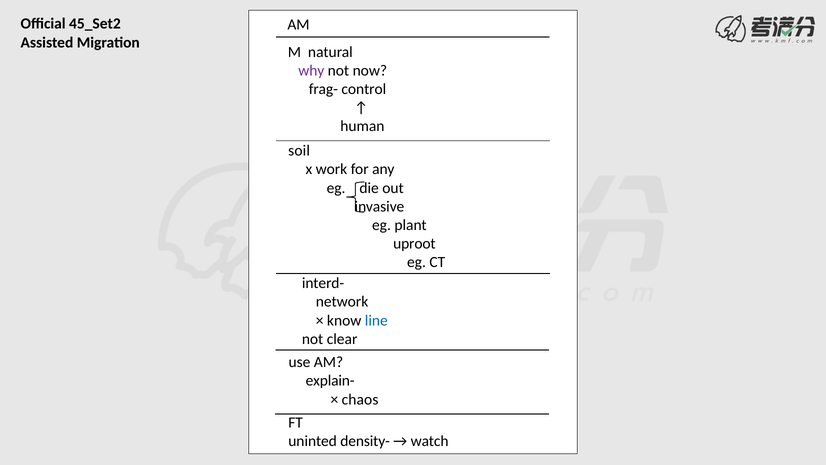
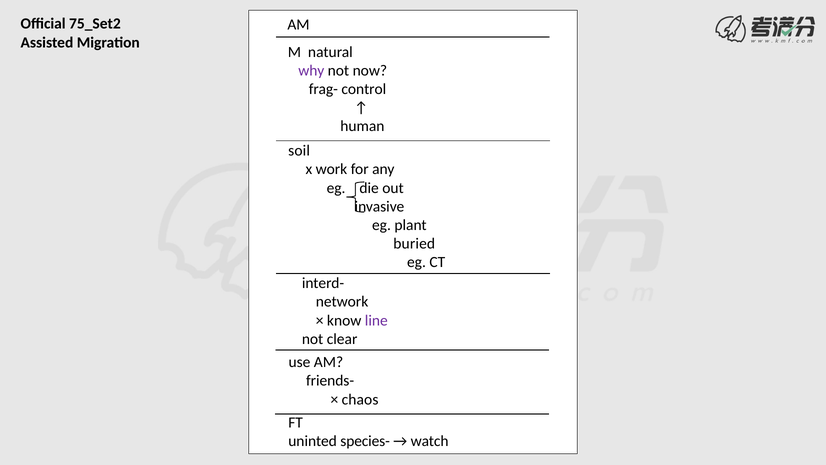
45_Set2: 45_Set2 -> 75_Set2
uproot: uproot -> buried
line colour: blue -> purple
explain-: explain- -> friends-
density-: density- -> species-
